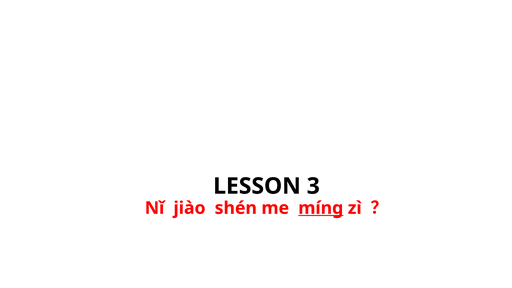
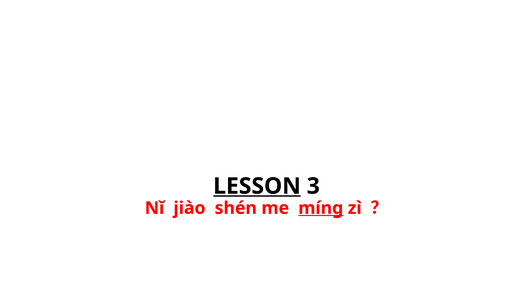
LESSON underline: none -> present
